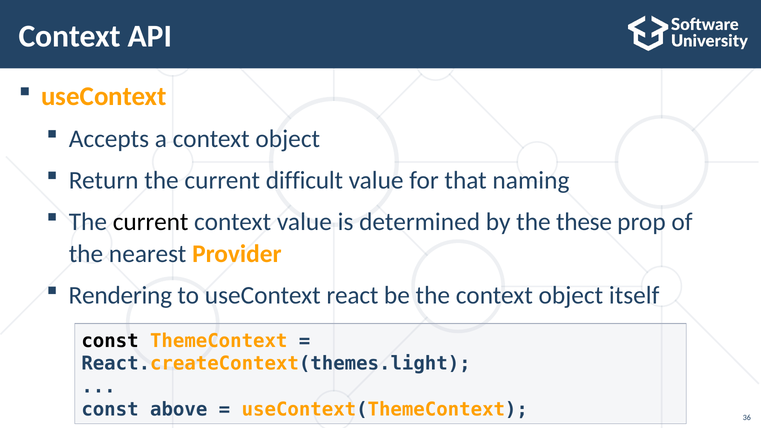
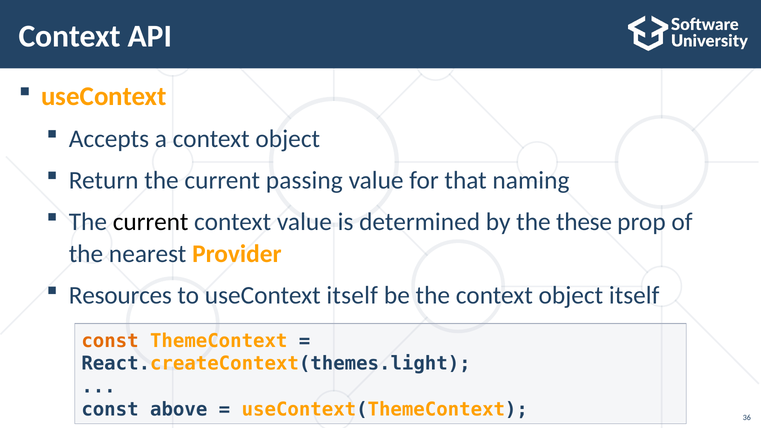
difficult: difficult -> passing
Rendering: Rendering -> Resources
useContext react: react -> itself
const at (110, 341) colour: black -> orange
